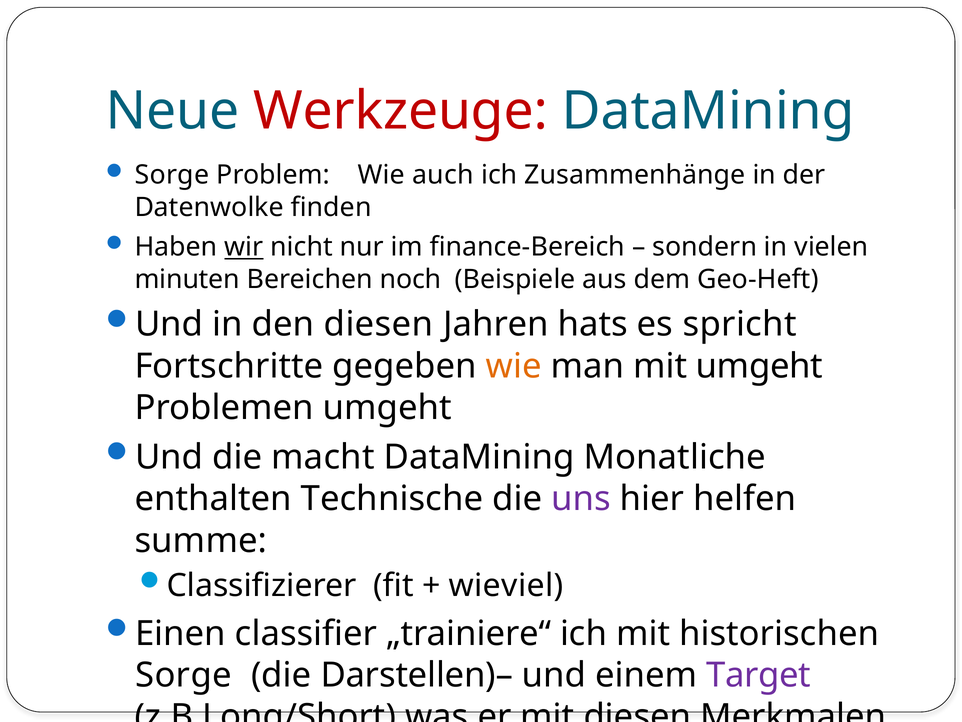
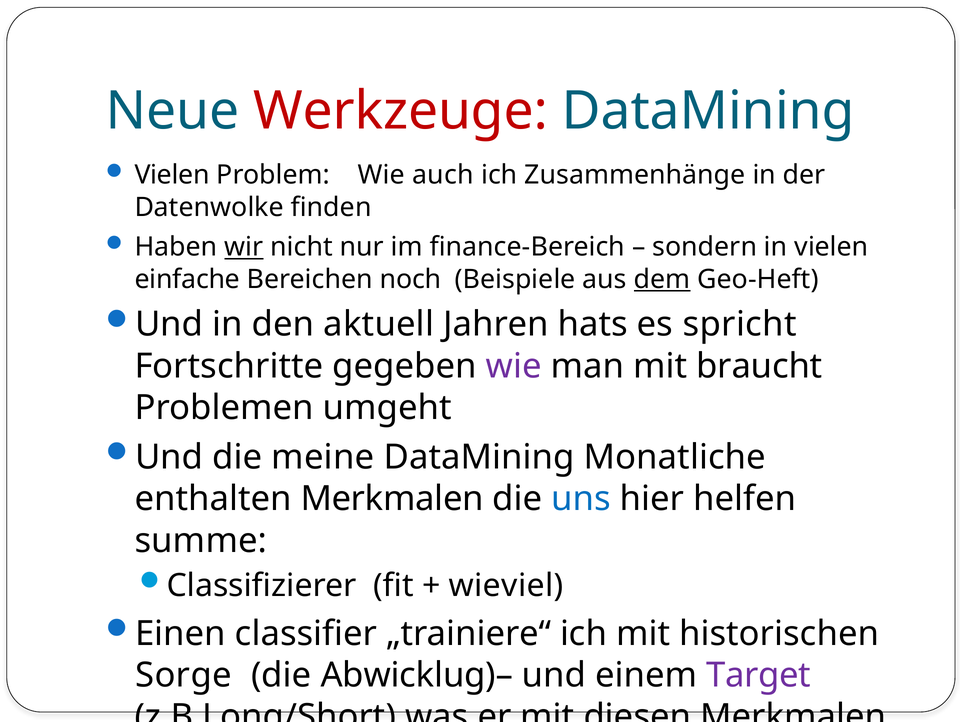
Sorge at (172, 175): Sorge -> Vielen
minuten: minuten -> einfache
dem underline: none -> present
den diesen: diesen -> aktuell
wie at (514, 366) colour: orange -> purple
mit umgeht: umgeht -> braucht
macht: macht -> meine
enthalten Technische: Technische -> Merkmalen
uns colour: purple -> blue
Darstellen)–: Darstellen)– -> Abwicklug)–
